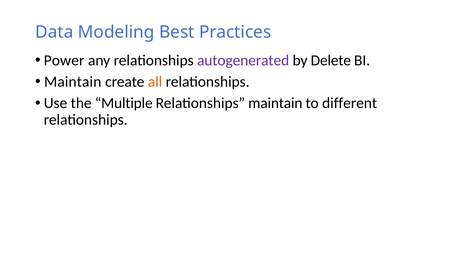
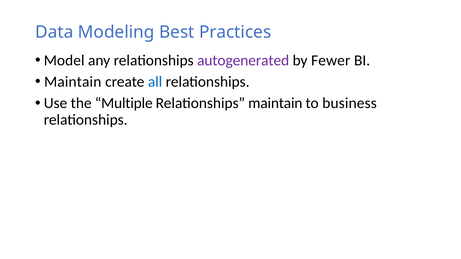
Power: Power -> Model
Delete: Delete -> Fewer
all colour: orange -> blue
different: different -> business
